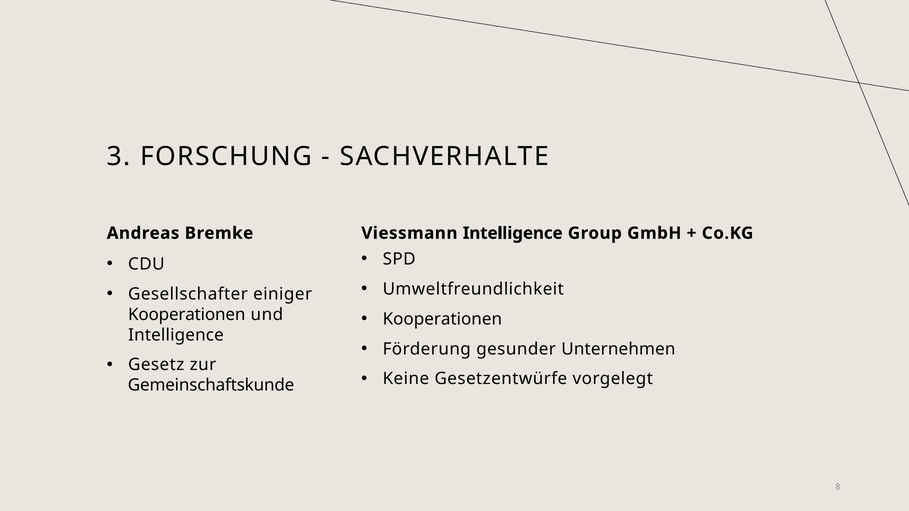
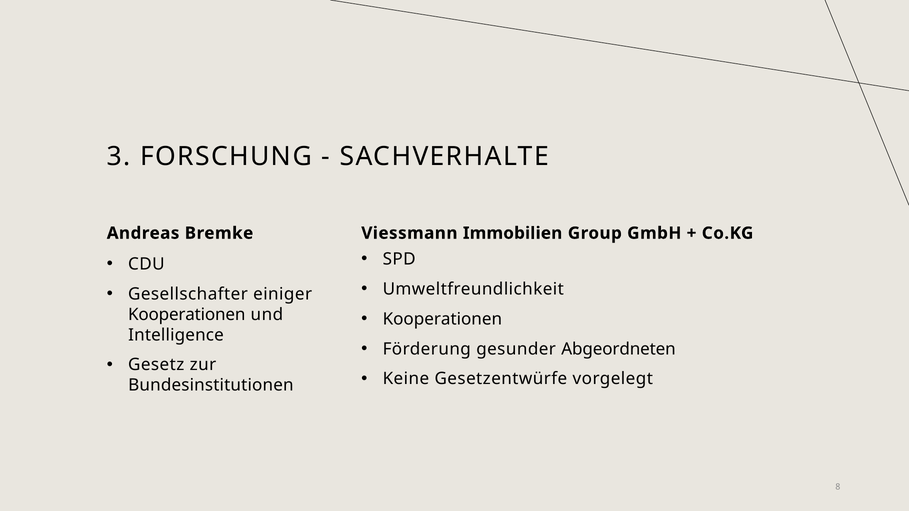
Viessmann Intelligence: Intelligence -> Immobilien
Unternehmen: Unternehmen -> Abgeordneten
Gemeinschaftskunde: Gemeinschaftskunde -> Bundesinstitutionen
